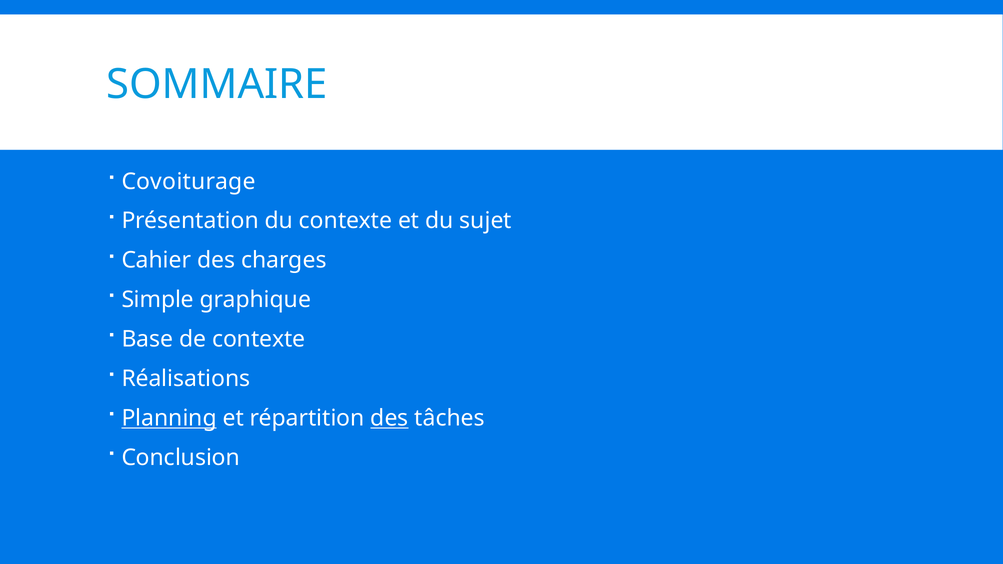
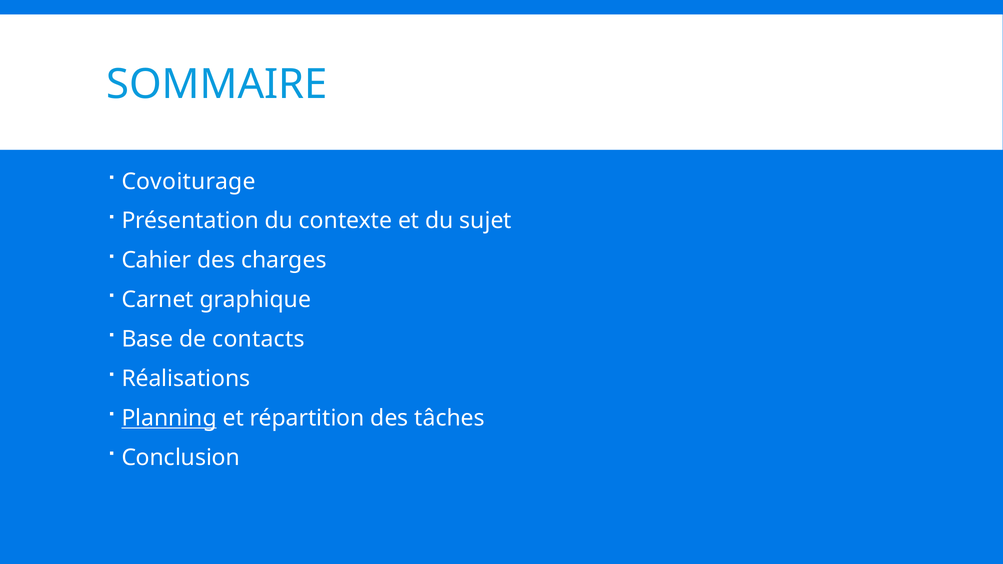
Simple: Simple -> Carnet
de contexte: contexte -> contacts
des at (389, 418) underline: present -> none
